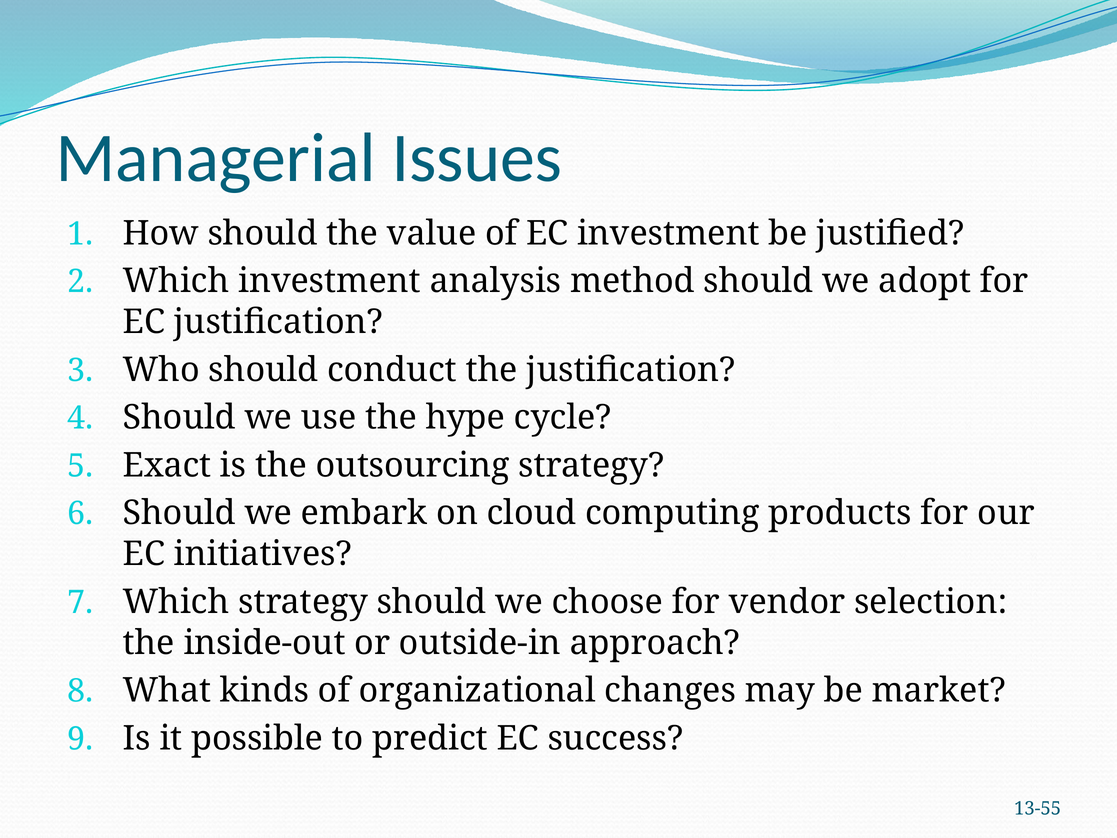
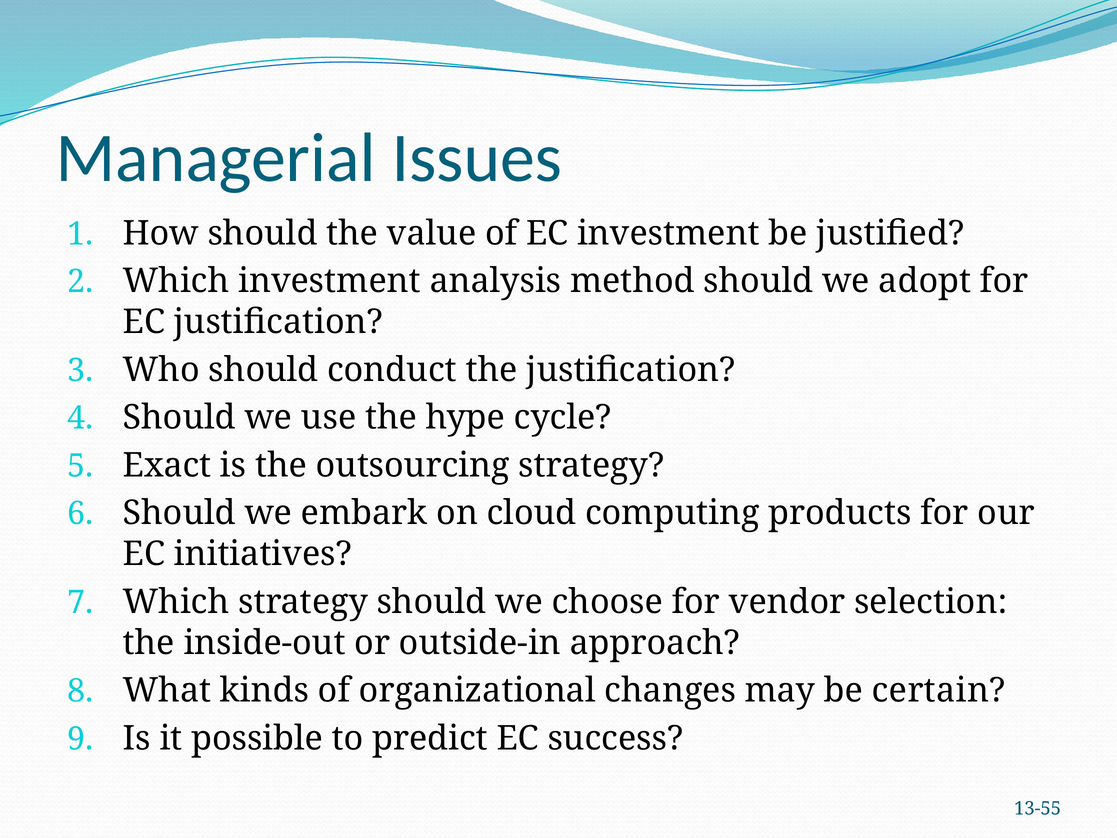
market: market -> certain
